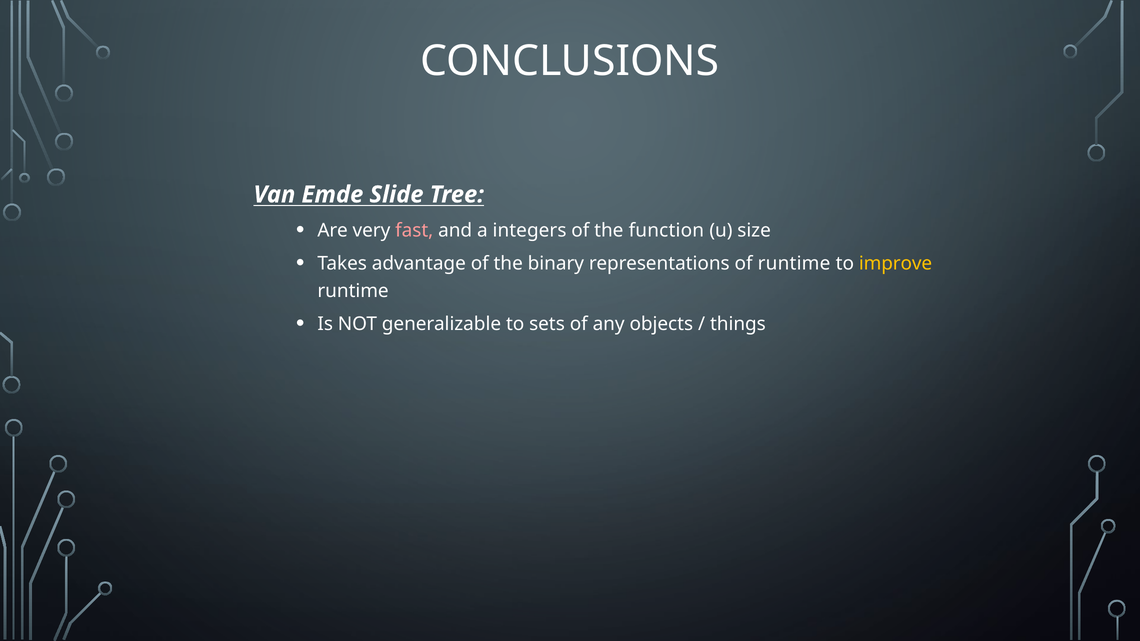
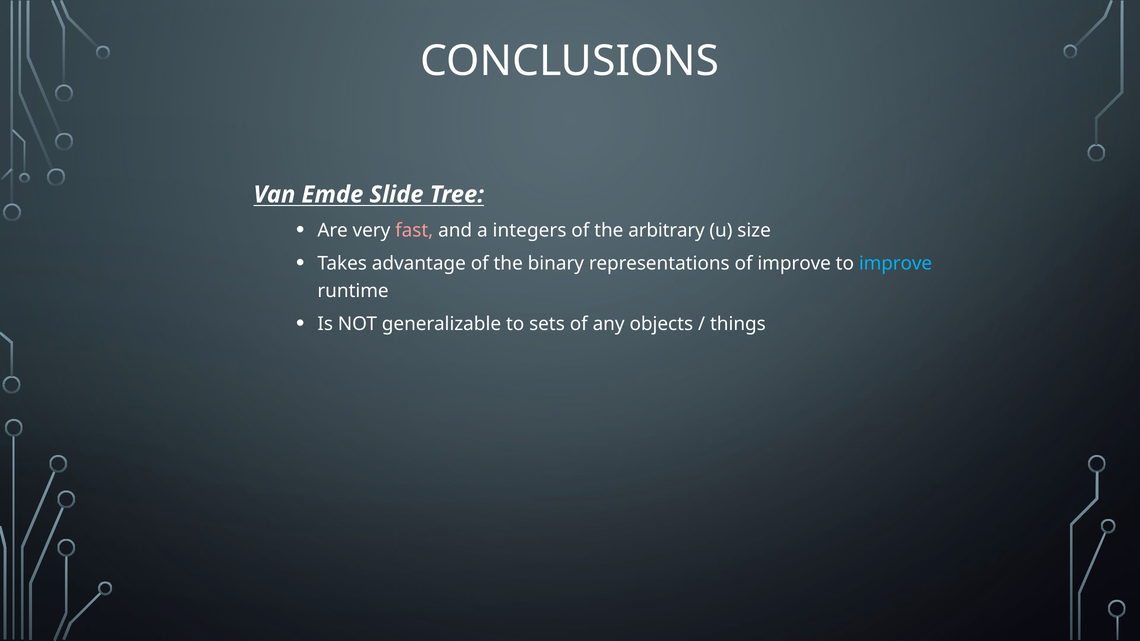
function: function -> arbitrary
of runtime: runtime -> improve
improve at (896, 264) colour: yellow -> light blue
